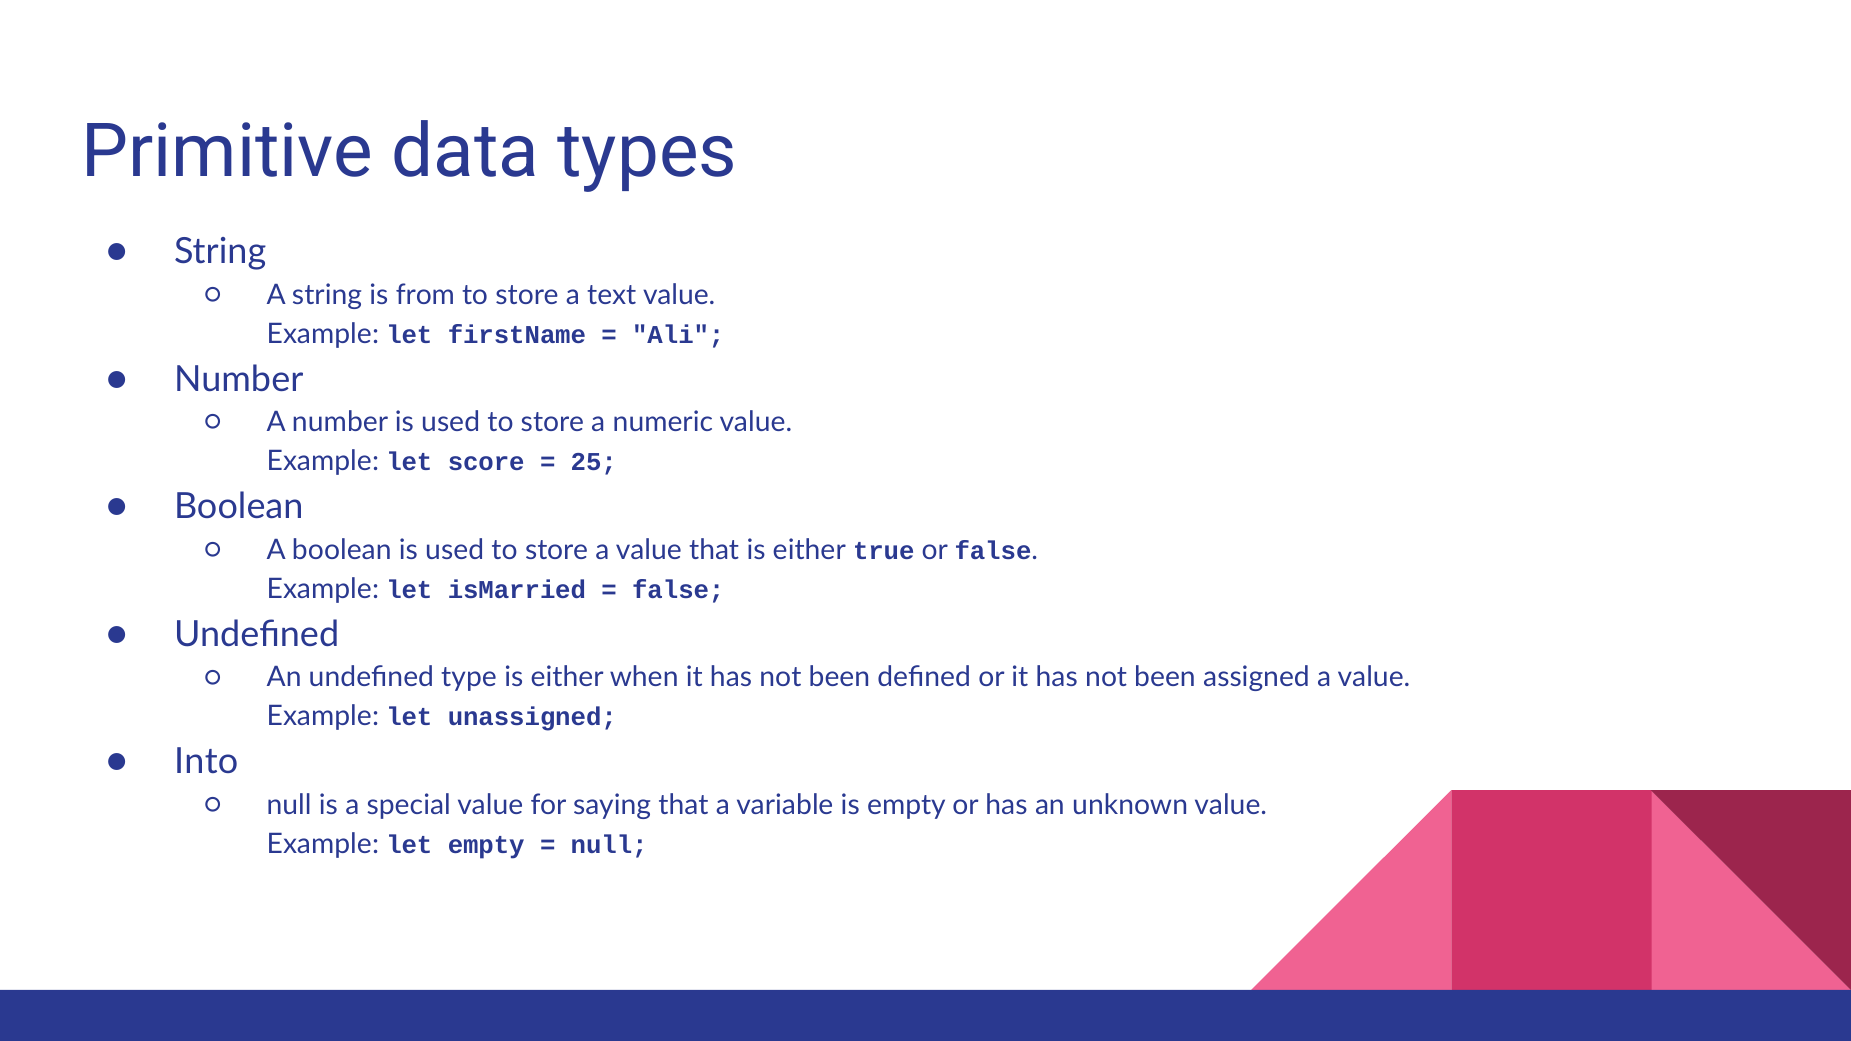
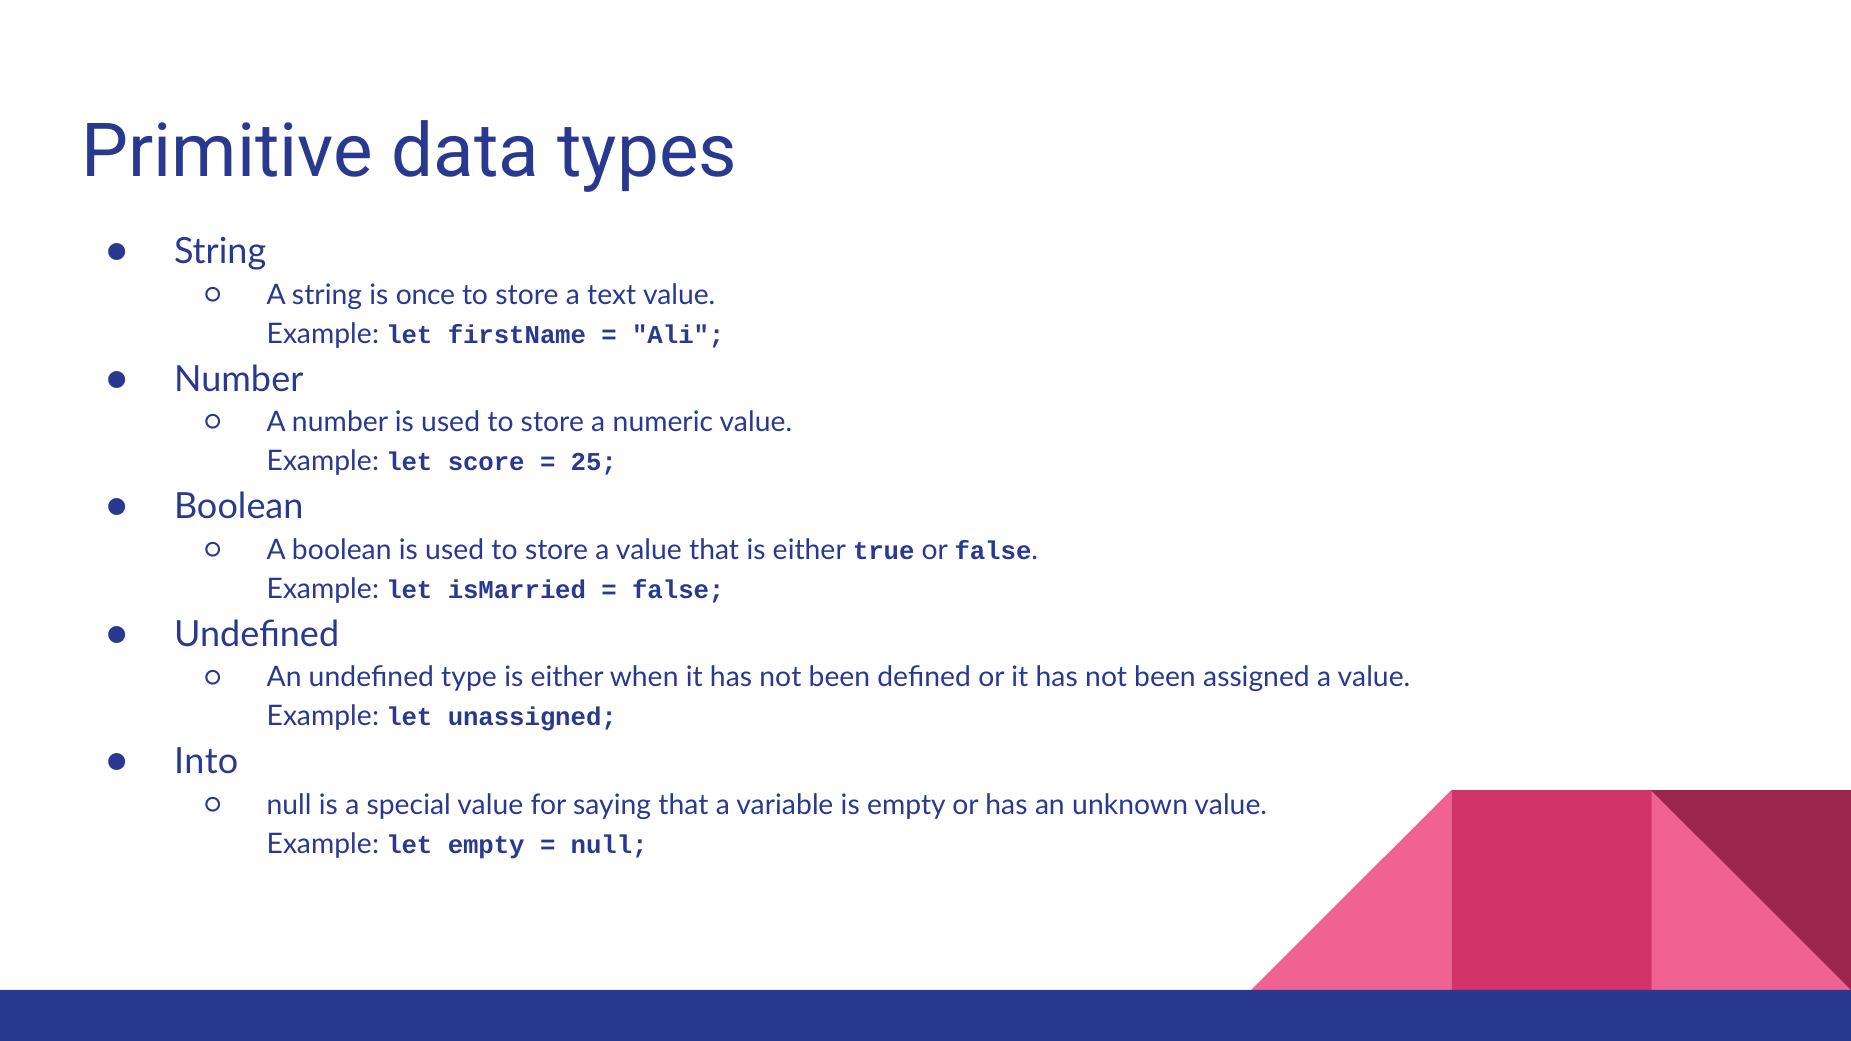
from: from -> once
